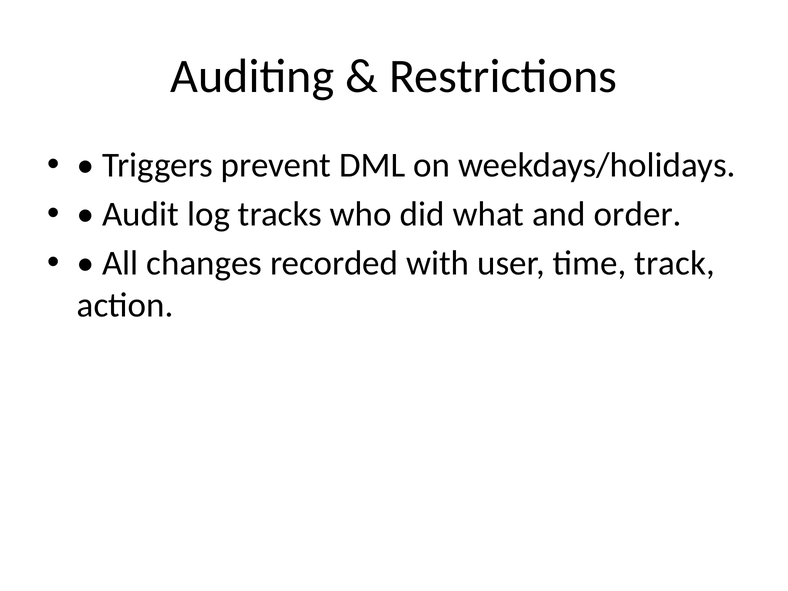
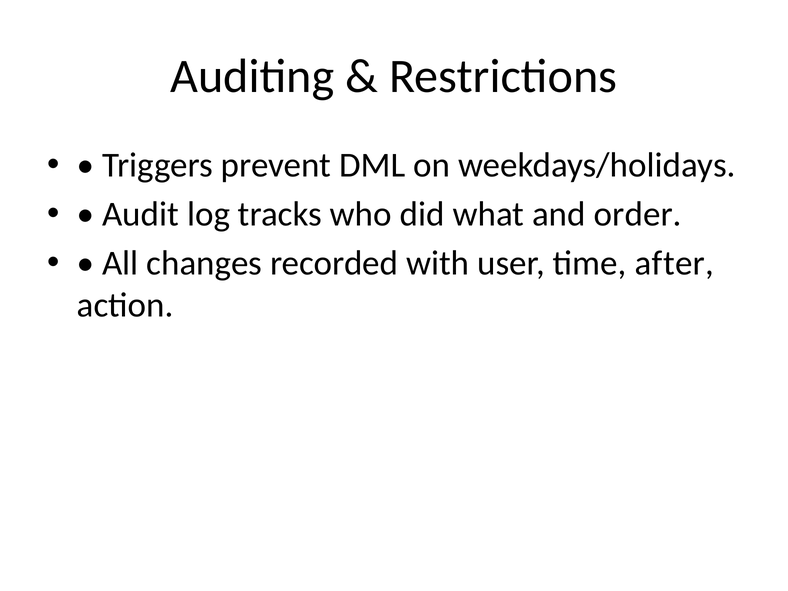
track: track -> after
